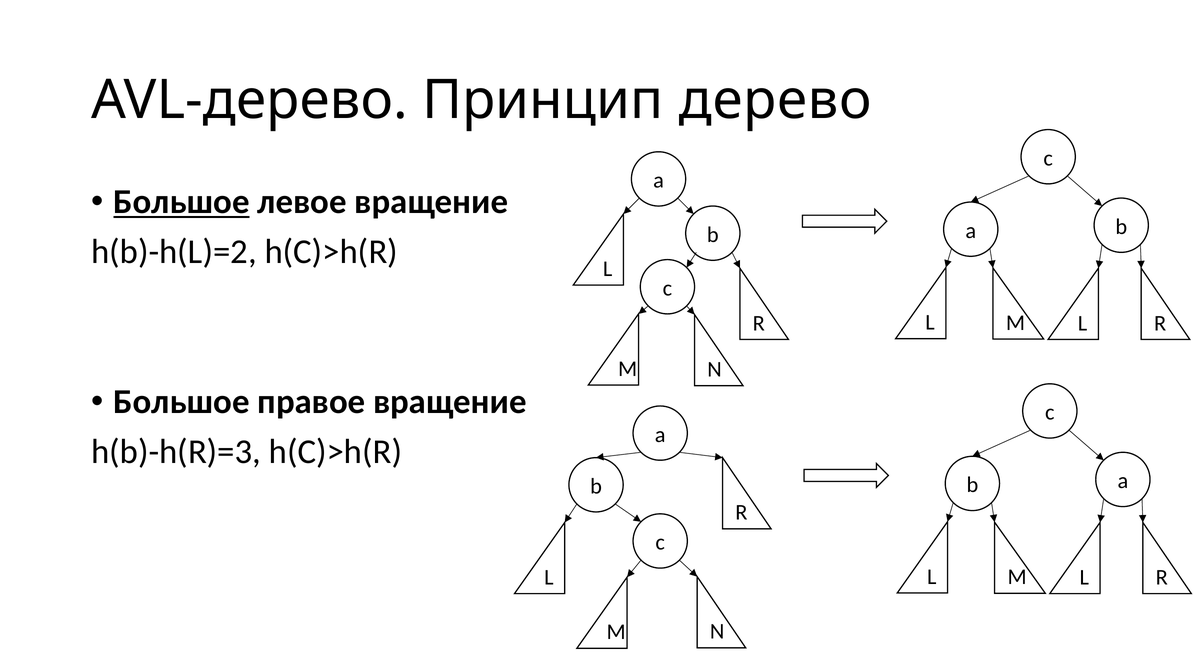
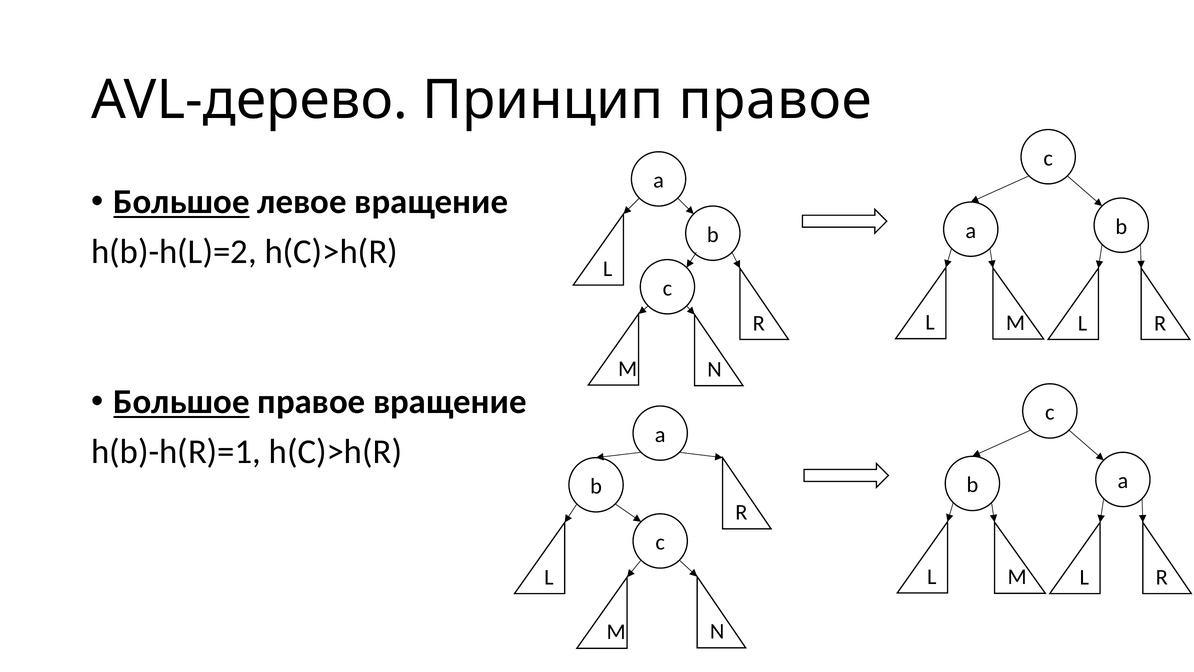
Принцип дерево: дерево -> правое
Большое at (182, 402) underline: none -> present
h(b)-h(R)=3: h(b)-h(R)=3 -> h(b)-h(R)=1
